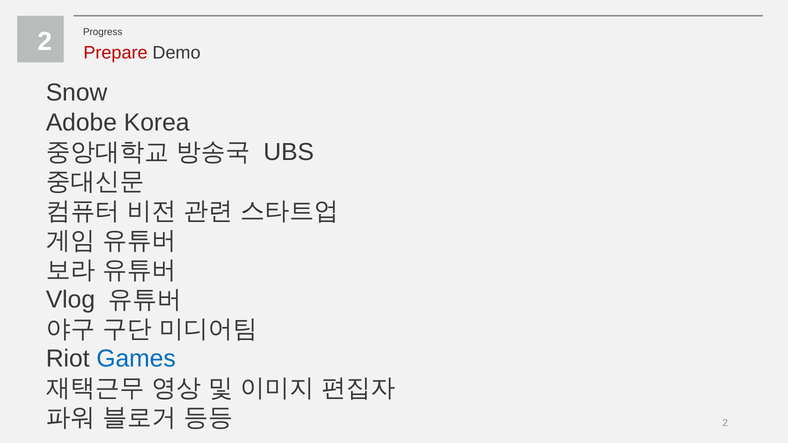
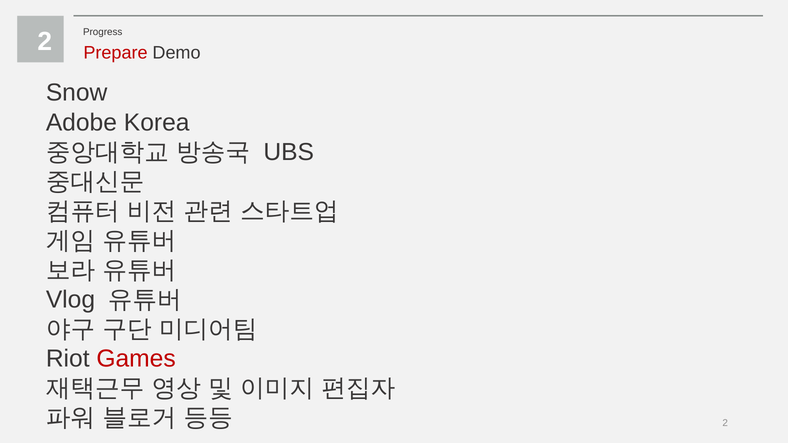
Games colour: blue -> red
